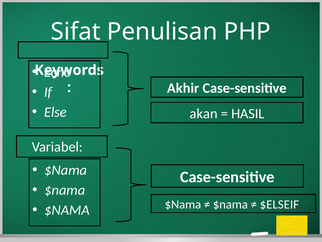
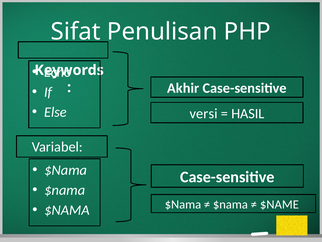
akan: akan -> versi
$ELSEIF: $ELSEIF -> $NAME
